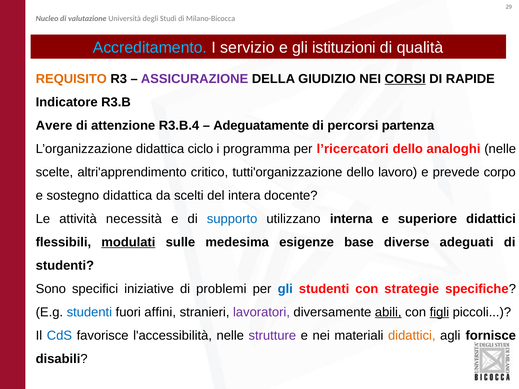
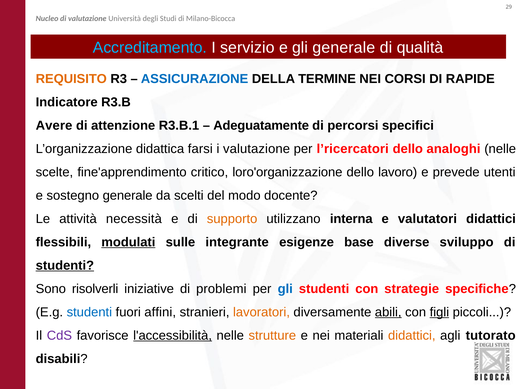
gli istituzioni: istituzioni -> generale
ASSICURAZIONE colour: purple -> blue
GIUDIZIO: GIUDIZIO -> TERMINE
CORSI underline: present -> none
R3.B.4: R3.B.4 -> R3.B.1
partenza: partenza -> specifici
ciclo: ciclo -> farsi
i programma: programma -> valutazione
altri'apprendimento: altri'apprendimento -> fine'apprendimento
tutti'organizzazione: tutti'organizzazione -> loro'organizzazione
corpo: corpo -> utenti
sostegno didattica: didattica -> generale
intera: intera -> modo
supporto colour: blue -> orange
superiore: superiore -> valutatori
medesima: medesima -> integrante
adeguati: adeguati -> sviluppo
studenti at (65, 266) underline: none -> present
specifici: specifici -> risolverli
lavoratori colour: purple -> orange
CdS colour: blue -> purple
l'accessibilità underline: none -> present
strutture colour: purple -> orange
fornisce: fornisce -> tutorato
